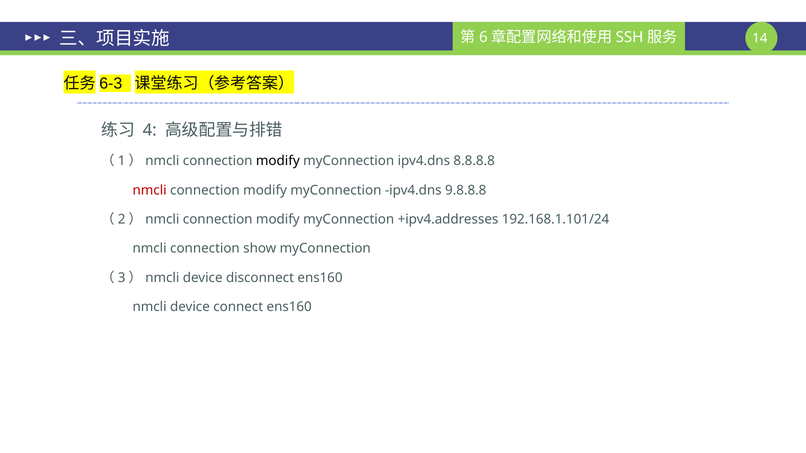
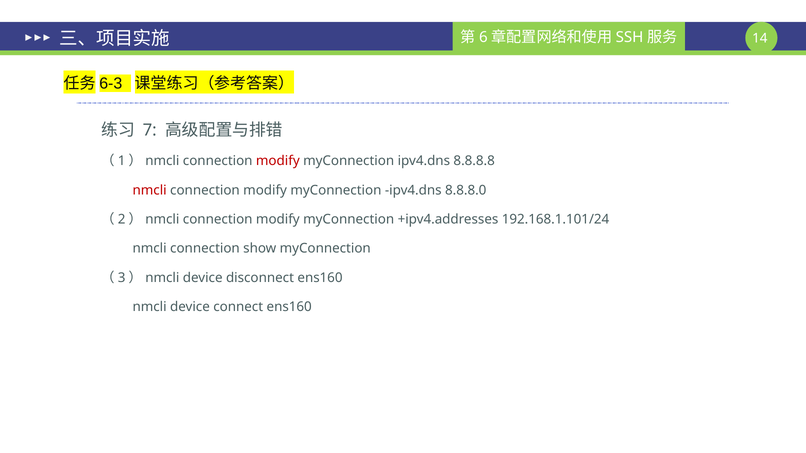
4: 4 -> 7
modify at (278, 161) colour: black -> red
9.8.8.8: 9.8.8.8 -> 8.8.8.0
